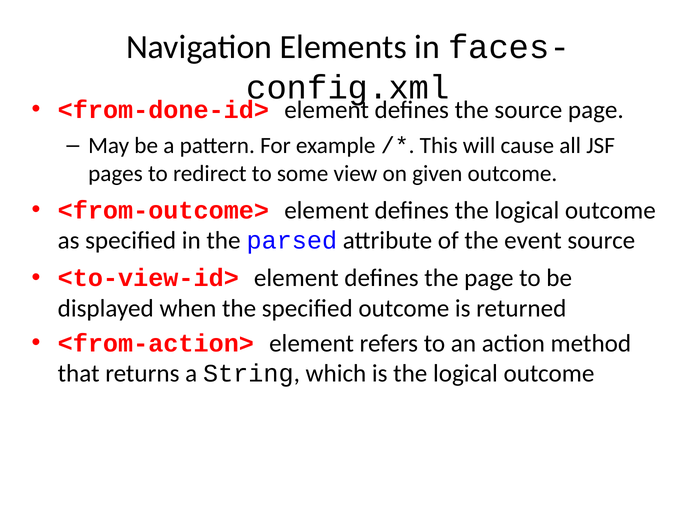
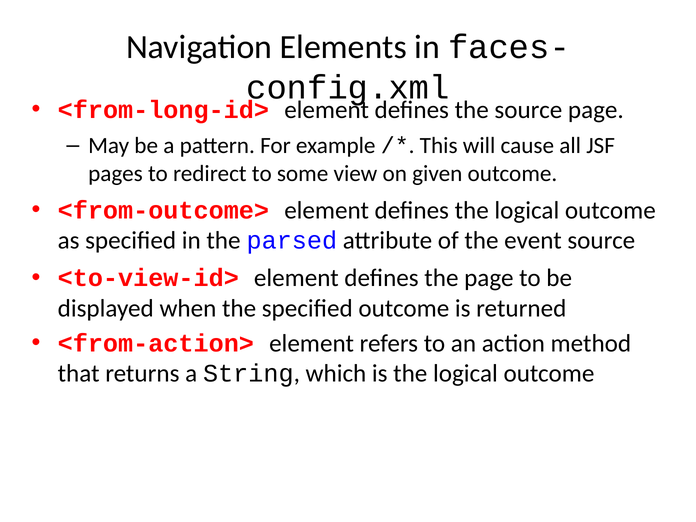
<from-done-id>: <from-done-id> -> <from-long-id>
